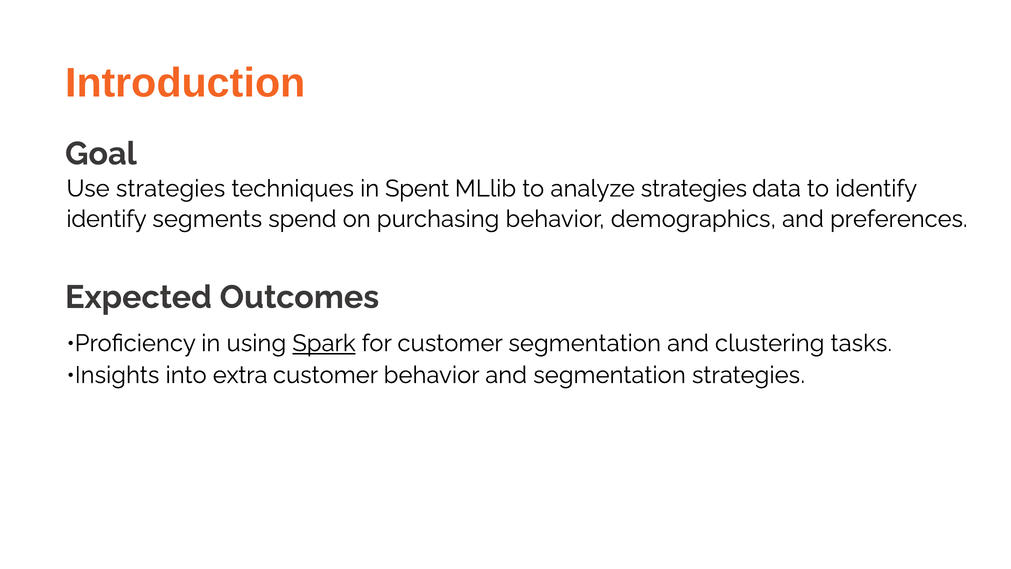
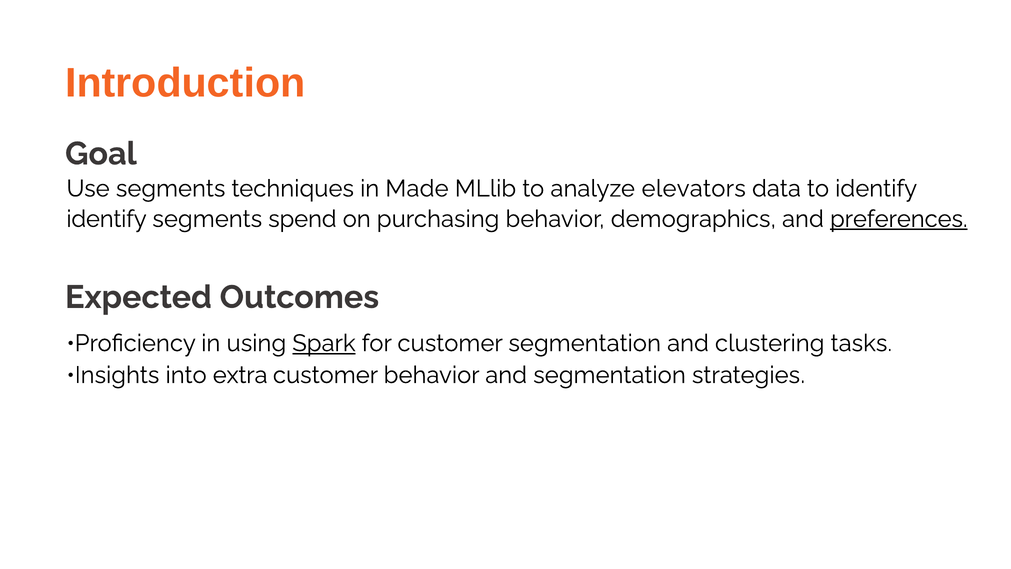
Use strategies: strategies -> segments
Spent: Spent -> Made
analyze strategies: strategies -> elevators
preferences underline: none -> present
